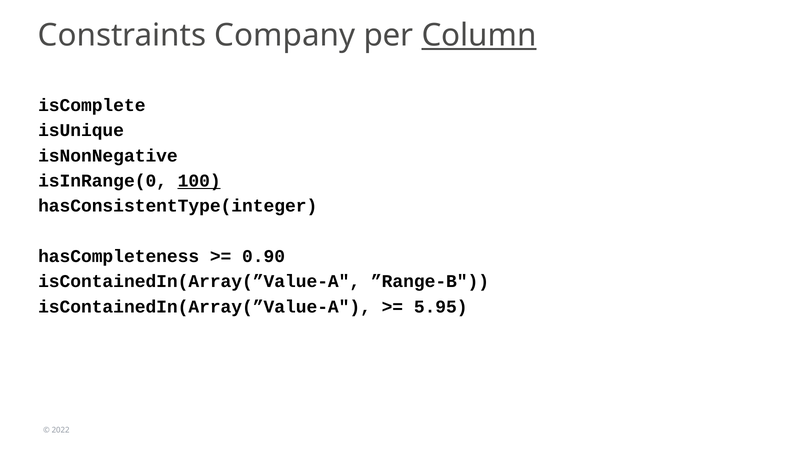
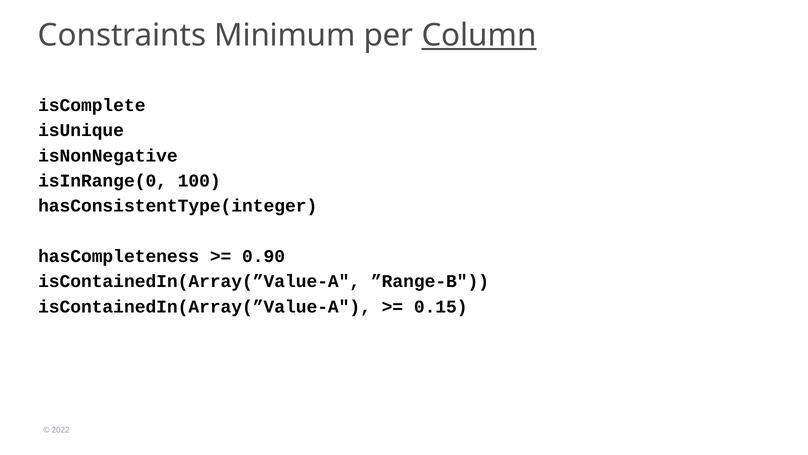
Company: Company -> Minimum
100 underline: present -> none
5.95: 5.95 -> 0.15
